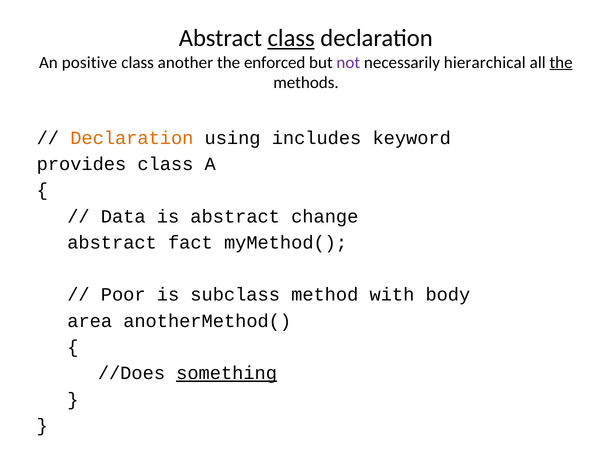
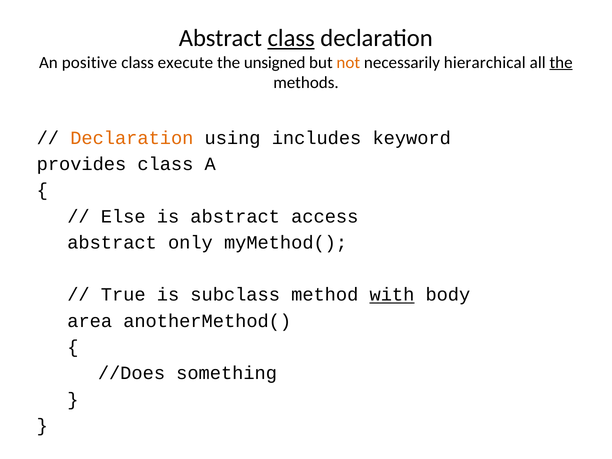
another: another -> execute
enforced: enforced -> unsigned
not colour: purple -> orange
Data: Data -> Else
change: change -> access
fact: fact -> only
Poor: Poor -> True
with underline: none -> present
something underline: present -> none
